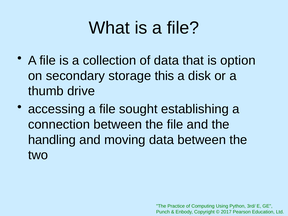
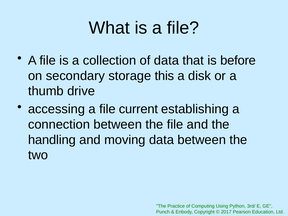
option: option -> before
sought: sought -> current
